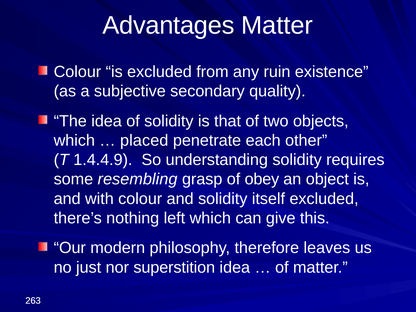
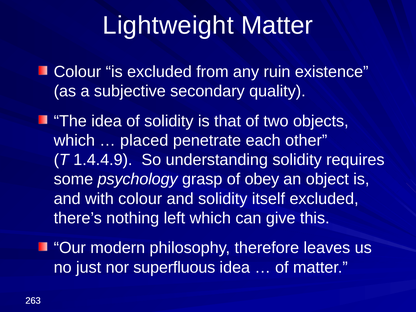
Advantages: Advantages -> Lightweight
resembling: resembling -> psychology
superstition: superstition -> superfluous
